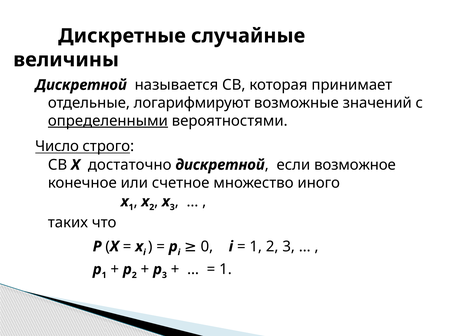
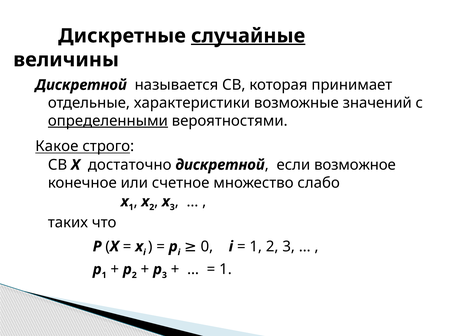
случайные underline: none -> present
логарифмируют: логарифмируют -> характеристики
Число: Число -> Какое
иного: иного -> слабо
